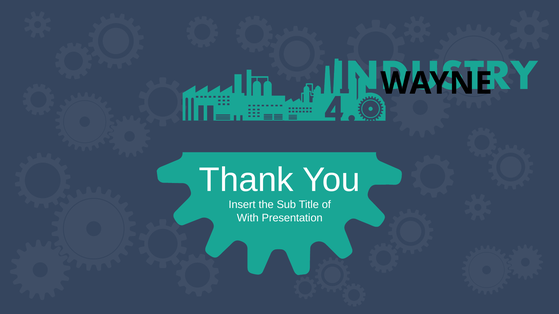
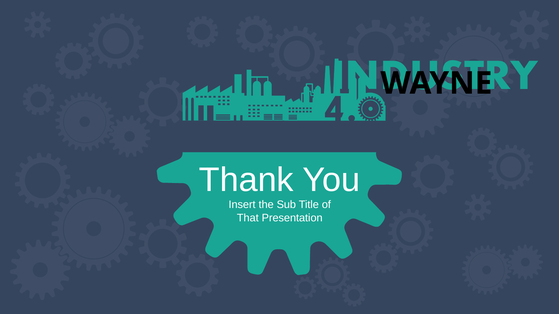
With: With -> That
